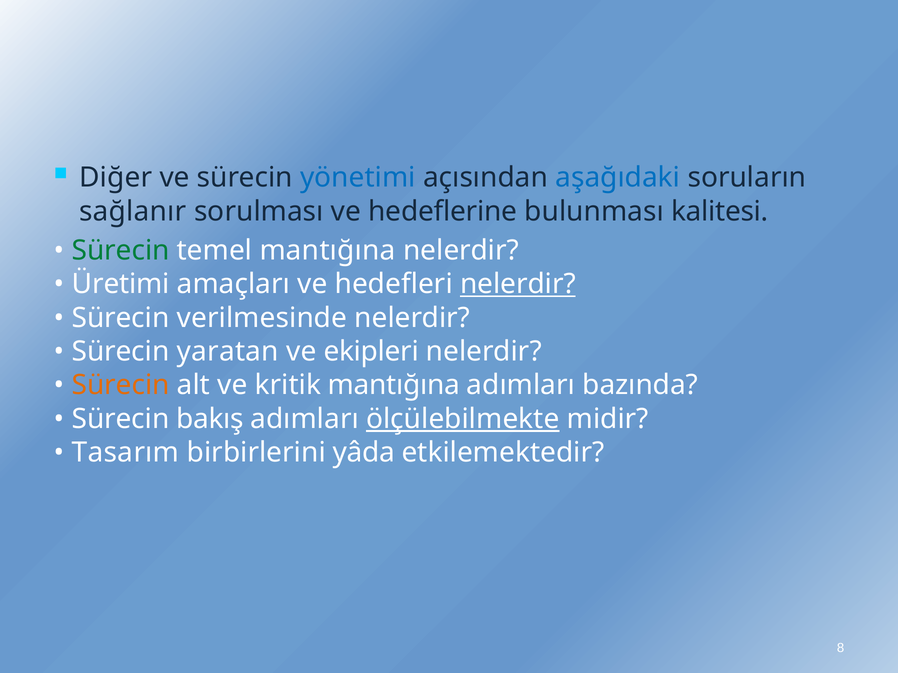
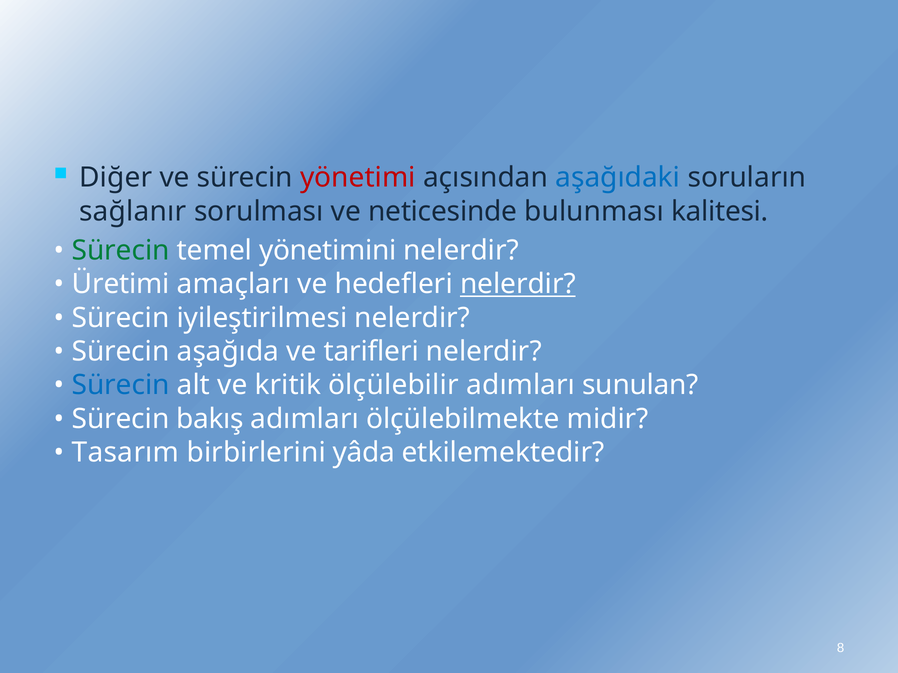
yönetimi colour: blue -> red
hedeflerine: hedeflerine -> neticesinde
temel mantığına: mantığına -> yönetimini
verilmesinde: verilmesinde -> iyileştirilmesi
yaratan: yaratan -> aşağıda
ekipleri: ekipleri -> tarifleri
Sürecin at (121, 386) colour: orange -> blue
kritik mantığına: mantığına -> ölçülebilir
bazında: bazında -> sunulan
ölçülebilmekte underline: present -> none
